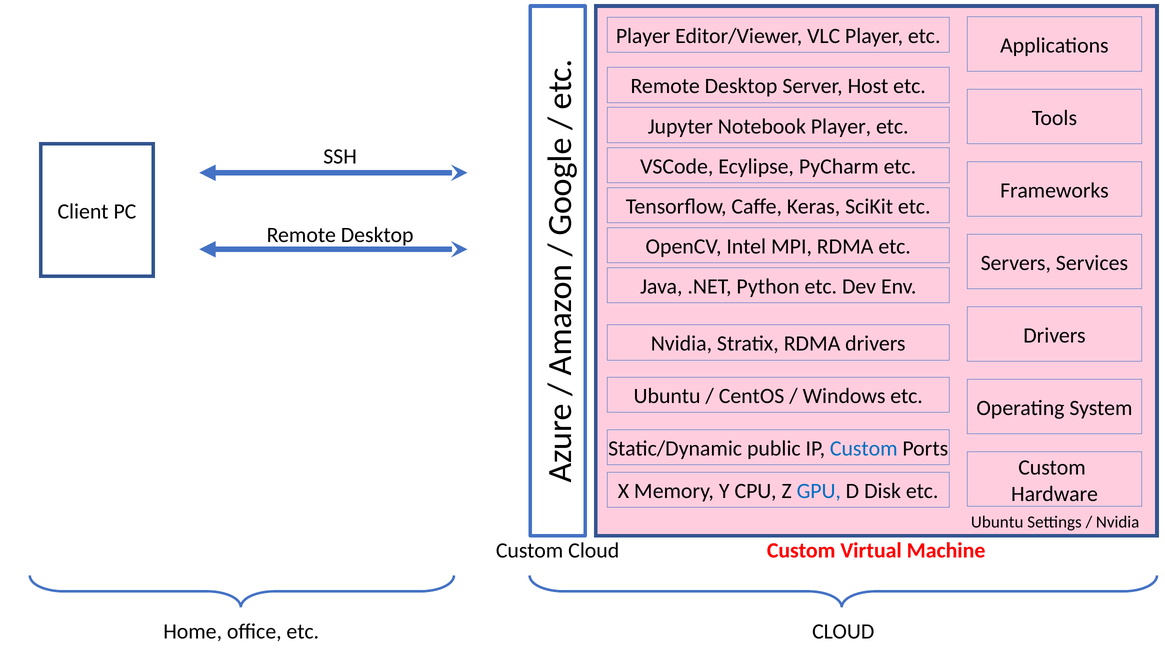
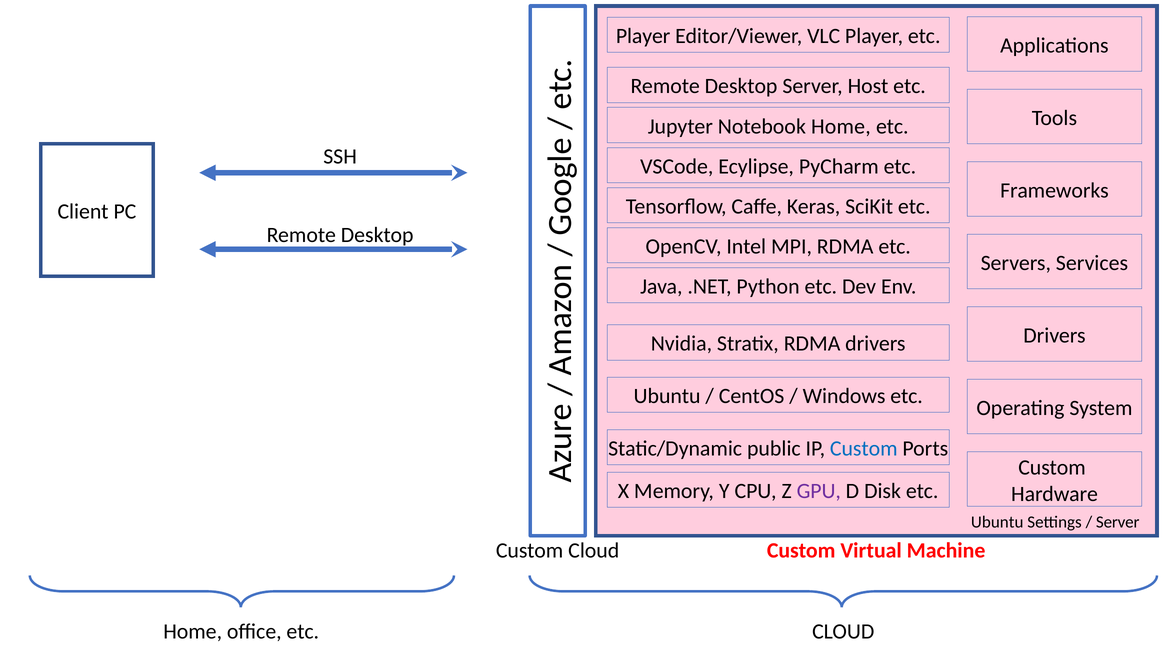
Notebook Player: Player -> Home
GPU colour: blue -> purple
Nvidia at (1118, 522): Nvidia -> Server
